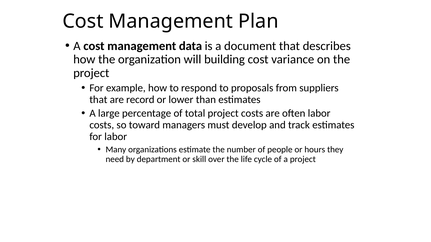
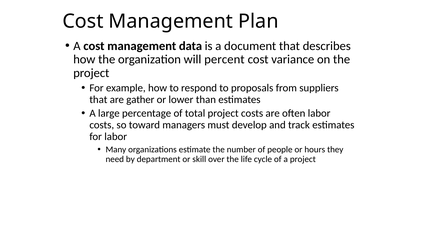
building: building -> percent
record: record -> gather
